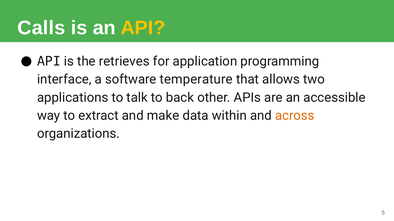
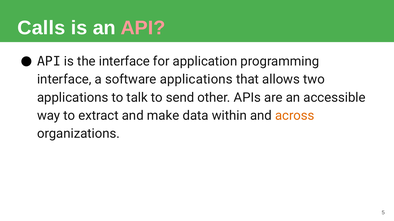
API at (143, 28) colour: yellow -> pink
the retrieves: retrieves -> interface
software temperature: temperature -> applications
back: back -> send
